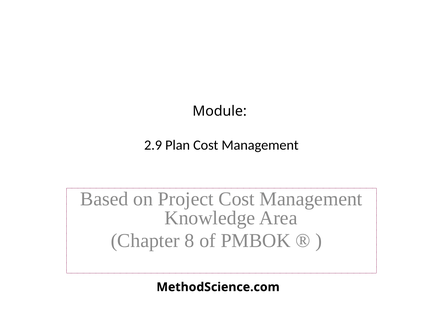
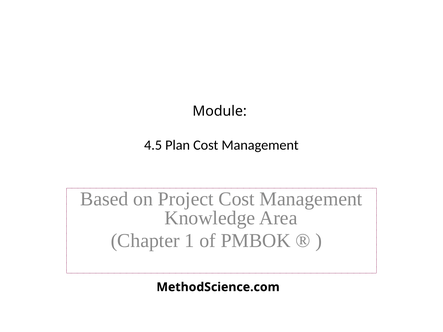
2.9: 2.9 -> 4.5
8: 8 -> 1
